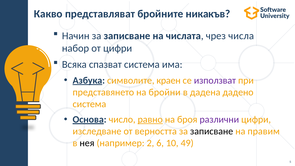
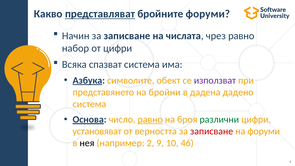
представляват underline: none -> present
бройните никакъв: никакъв -> форуми
чрез числа: числа -> равно
краен: краен -> обект
различни colour: purple -> green
изследване: изследване -> установяват
записване colour: black -> red
на правим: правим -> форуми
6: 6 -> 9
49: 49 -> 46
